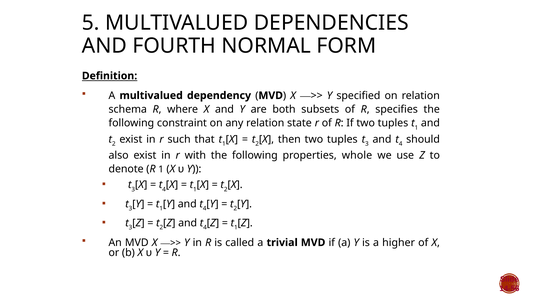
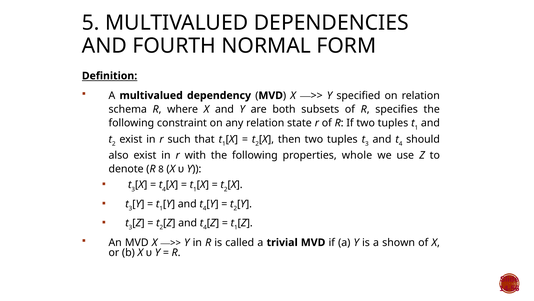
R 1: 1 -> 8
higher: higher -> shown
